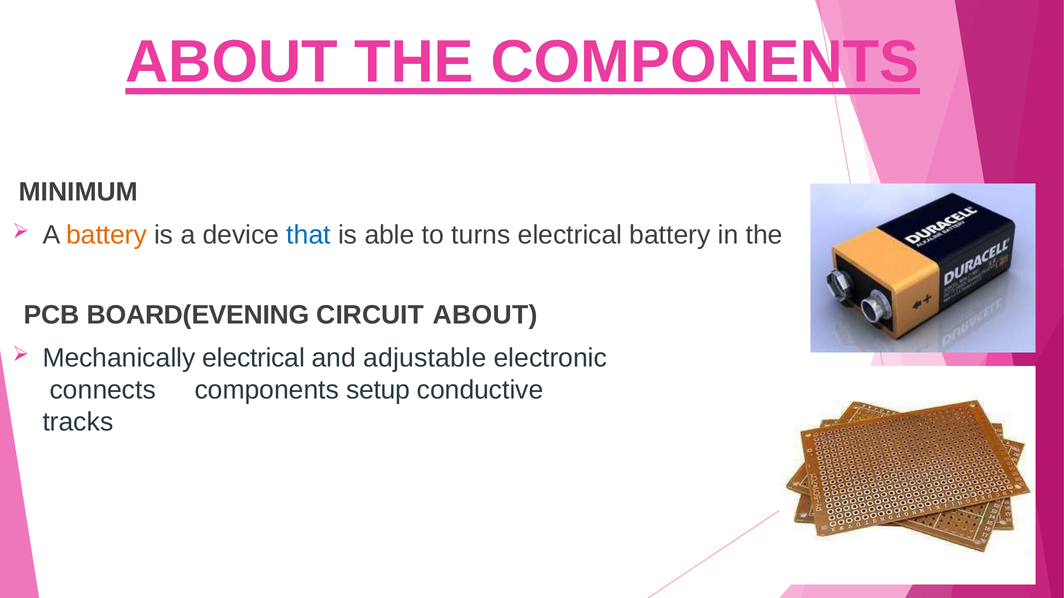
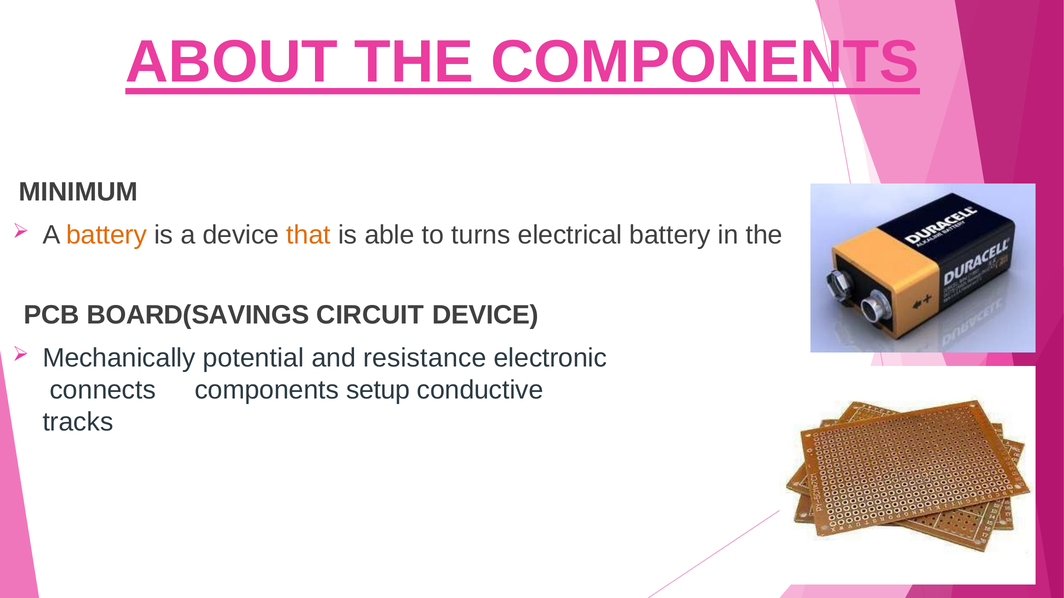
that colour: blue -> orange
BOARD(EVENING: BOARD(EVENING -> BOARD(SAVINGS
CIRCUIT ABOUT: ABOUT -> DEVICE
Mechanically electrical: electrical -> potential
adjustable: adjustable -> resistance
